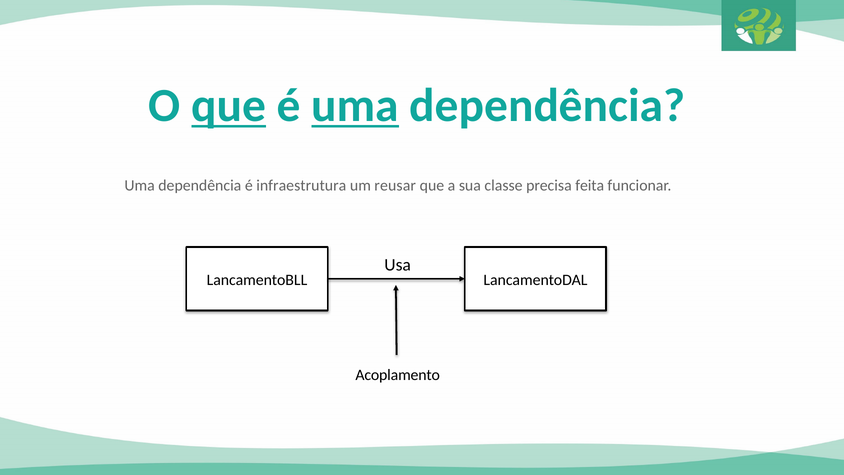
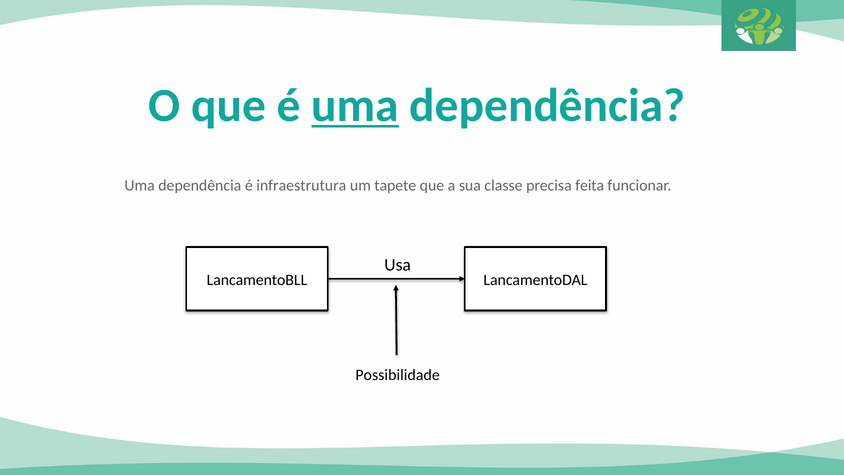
que at (229, 106) underline: present -> none
reusar: reusar -> tapete
Acoplamento: Acoplamento -> Possibilidade
